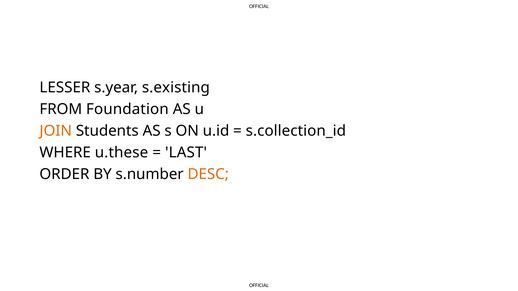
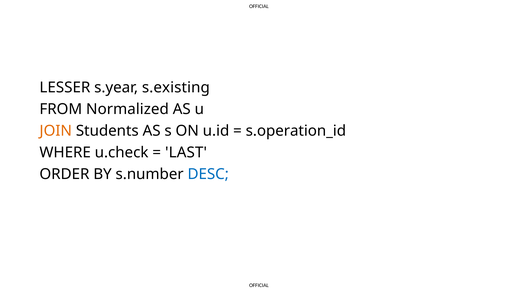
Foundation: Foundation -> Normalized
s.collection_id: s.collection_id -> s.operation_id
u.these: u.these -> u.check
DESC colour: orange -> blue
